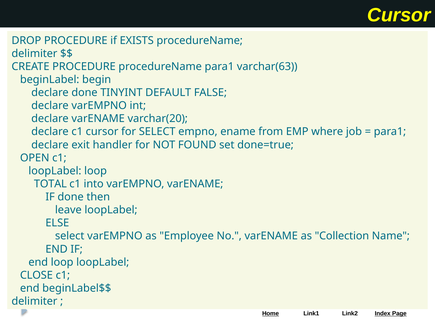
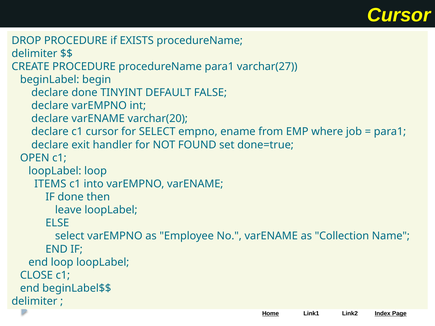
varchar(63: varchar(63 -> varchar(27
TOTAL: TOTAL -> ITEMS
